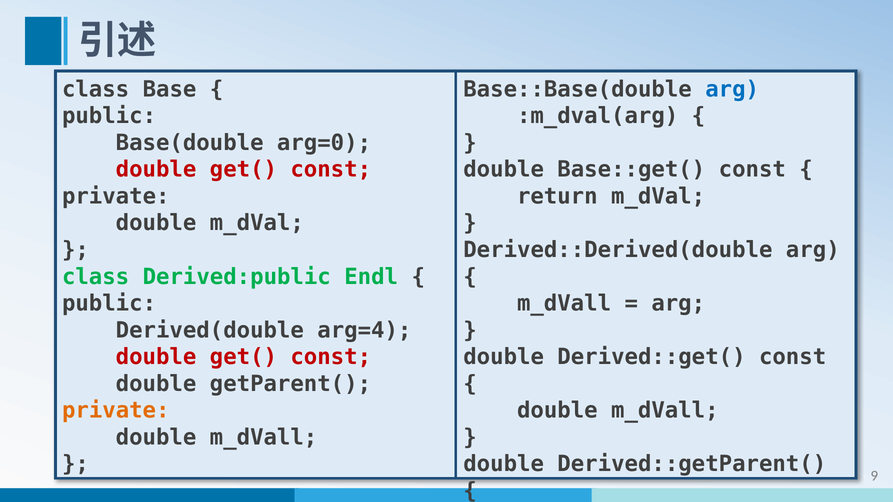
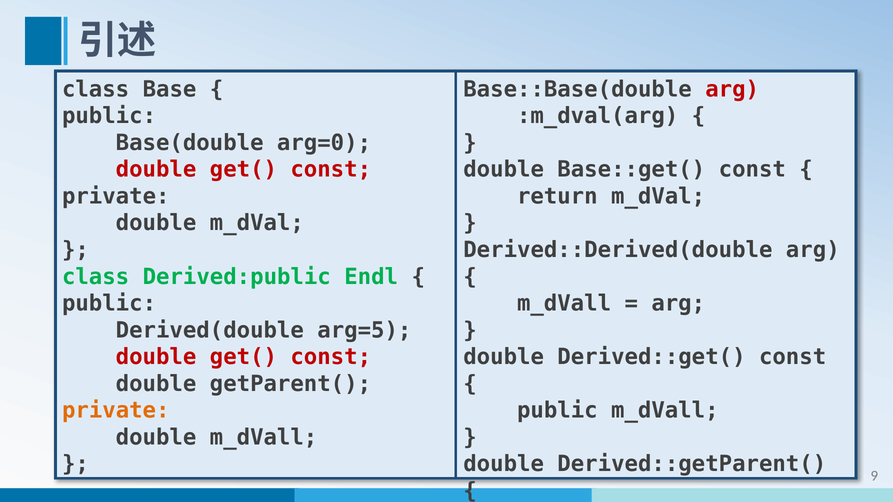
arg at (732, 89) colour: blue -> red
arg=4: arg=4 -> arg=5
double at (557, 411): double -> public
